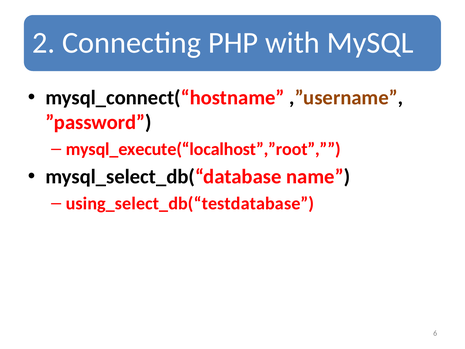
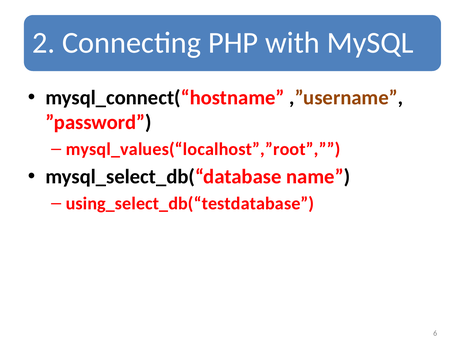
mysql_execute(“localhost”,”root: mysql_execute(“localhost”,”root -> mysql_values(“localhost”,”root
